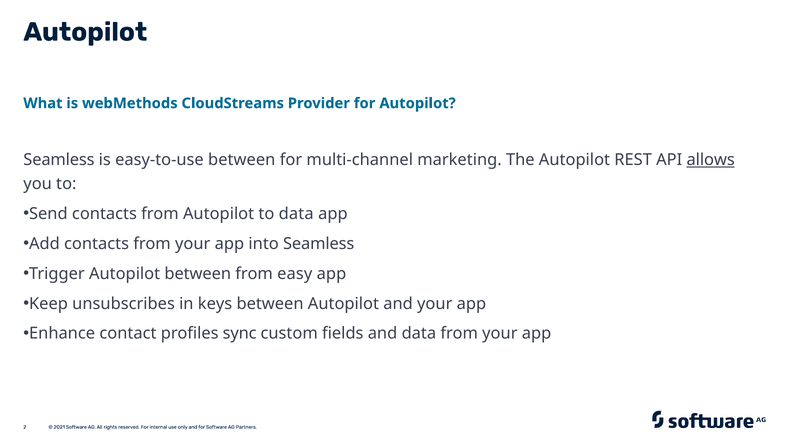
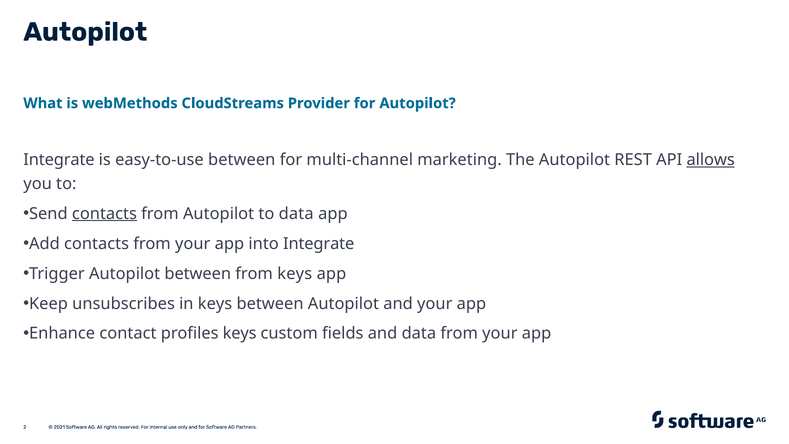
Seamless at (59, 160): Seamless -> Integrate
contacts at (104, 214) underline: none -> present
into Seamless: Seamless -> Integrate
from easy: easy -> keys
profiles sync: sync -> keys
